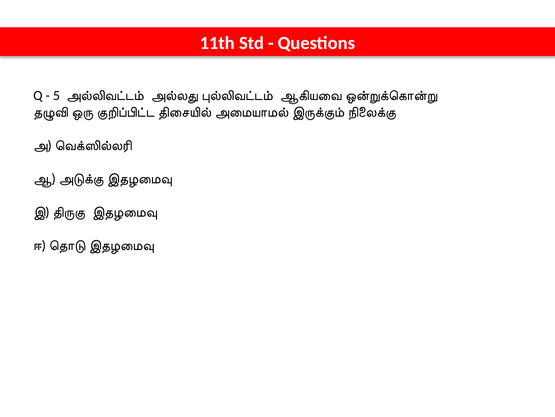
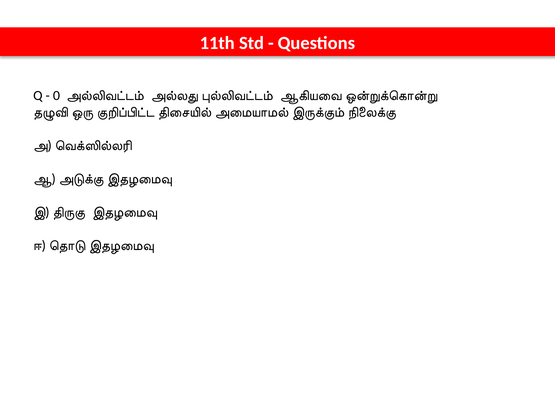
5: 5 -> 0
